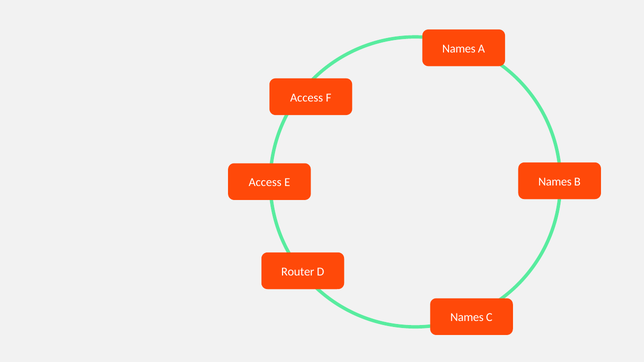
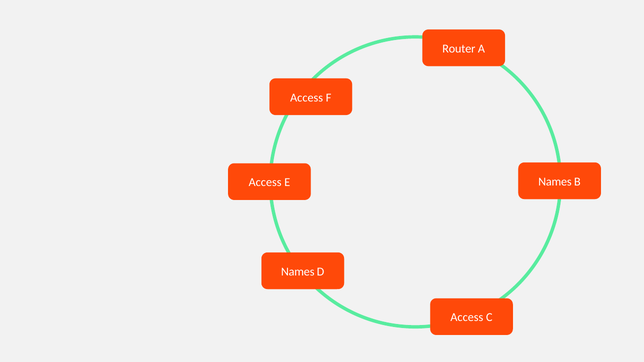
Names at (459, 49): Names -> Router
Router at (298, 272): Router -> Names
Names at (467, 318): Names -> Access
